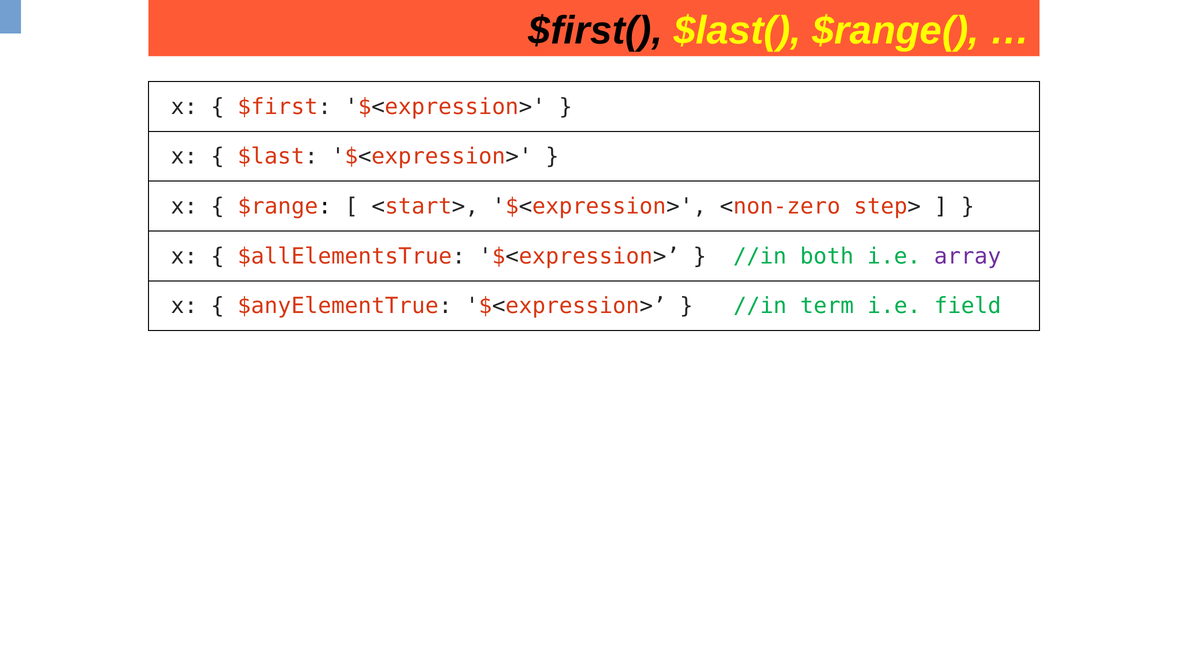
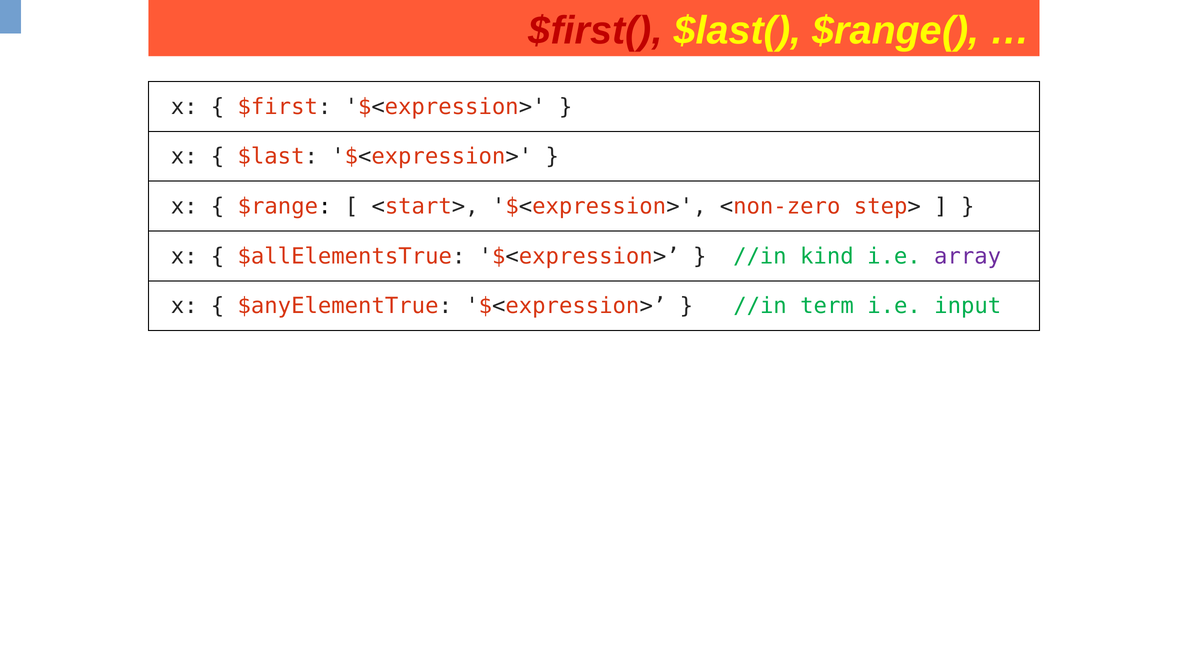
$first( colour: black -> red
both: both -> kind
field: field -> input
